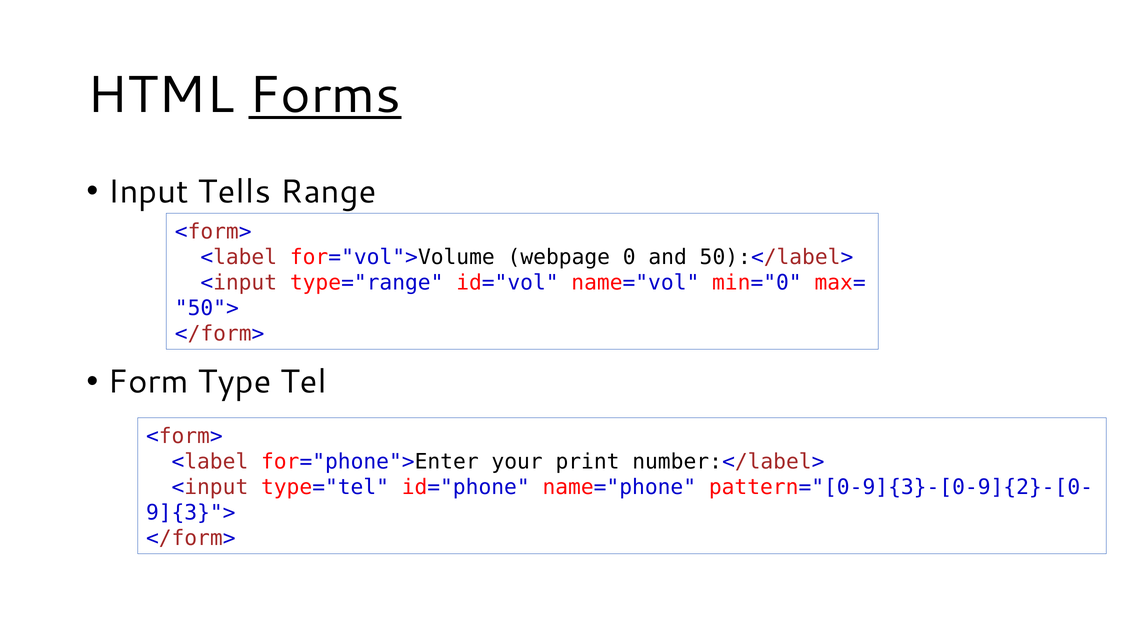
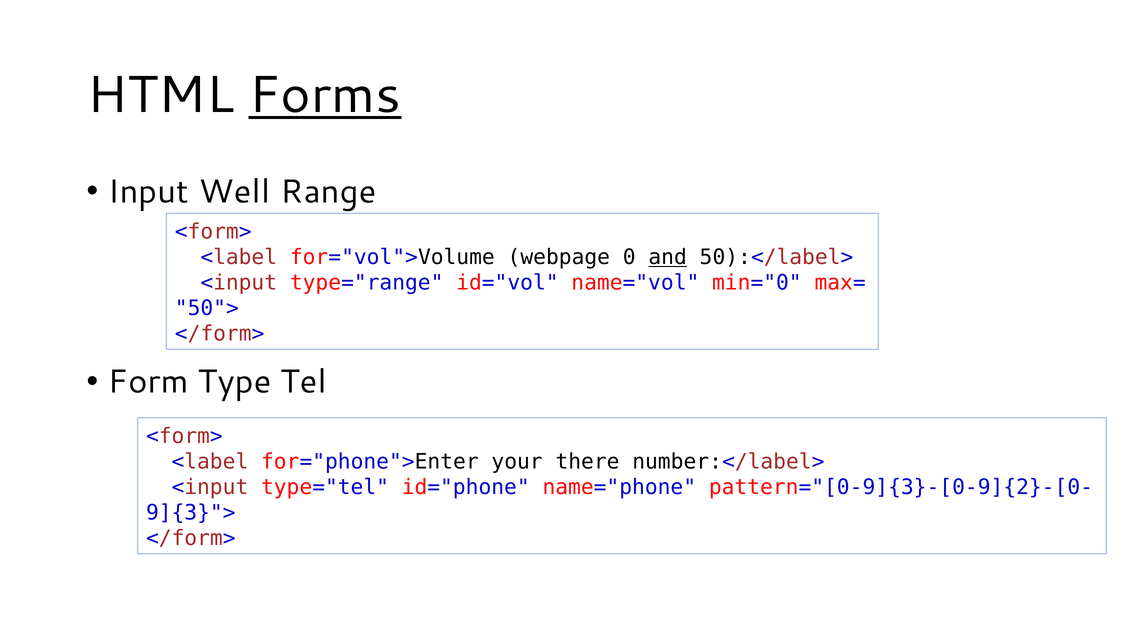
Tells: Tells -> Well
and underline: none -> present
print: print -> there
